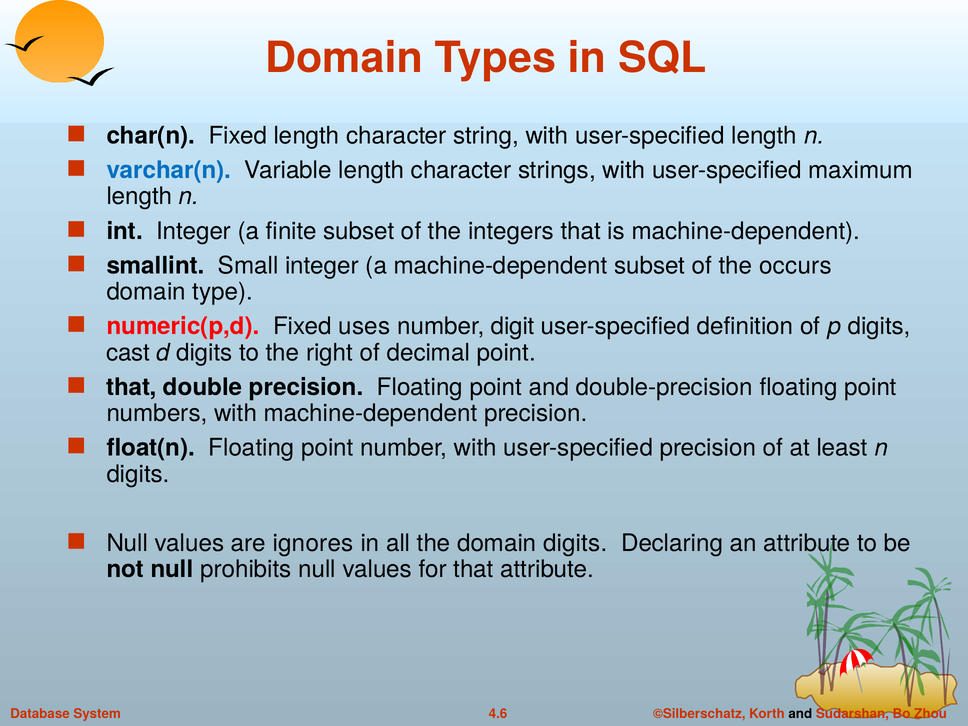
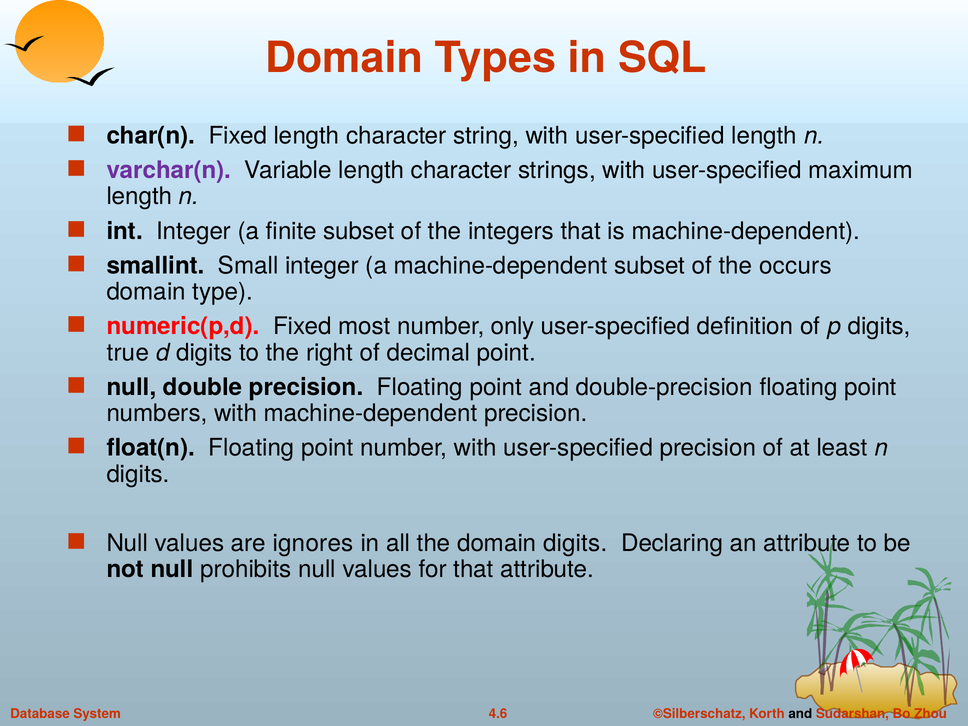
varchar(n colour: blue -> purple
uses: uses -> most
digit: digit -> only
cast: cast -> true
that at (132, 387): that -> null
